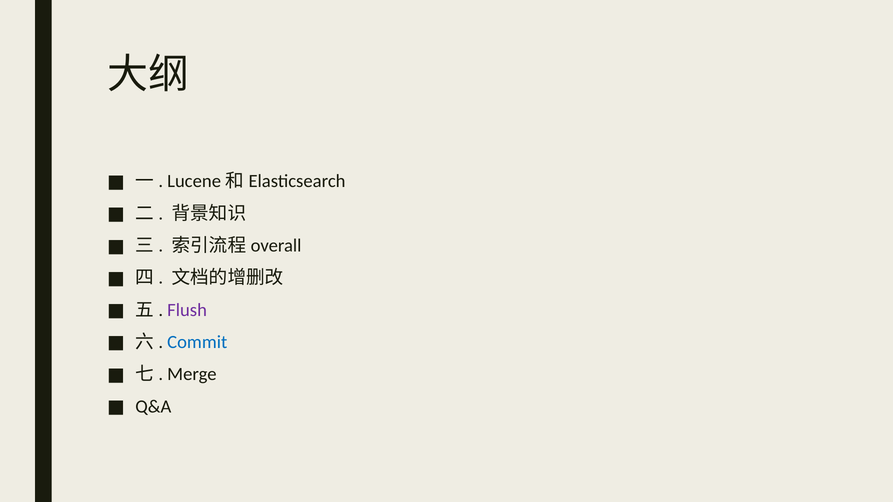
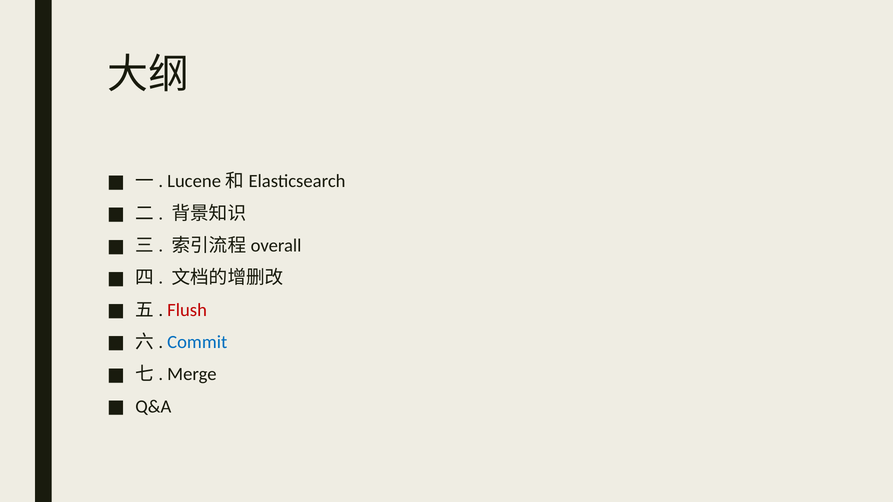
Flush colour: purple -> red
